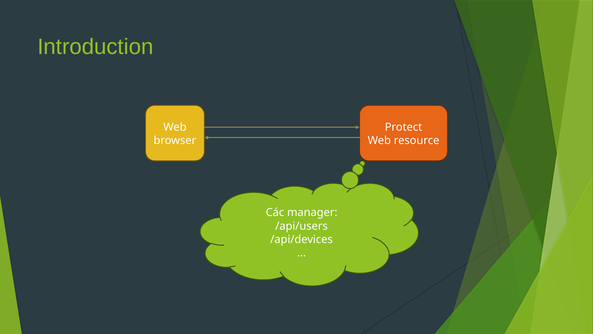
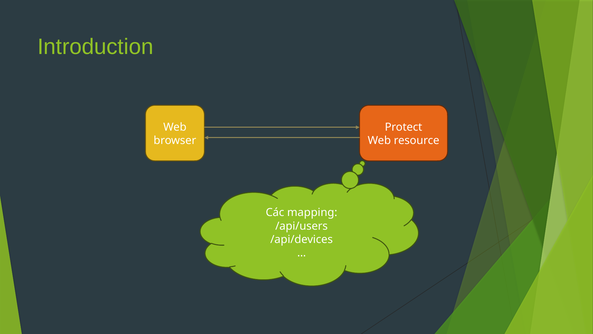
manager: manager -> mapping
